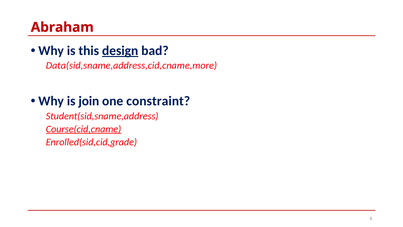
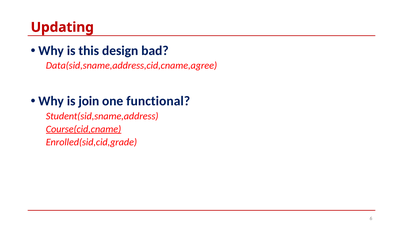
Abraham: Abraham -> Updating
design underline: present -> none
Data(sid,sname,address,cid,cname,more: Data(sid,sname,address,cid,cname,more -> Data(sid,sname,address,cid,cname,agree
constraint: constraint -> functional
